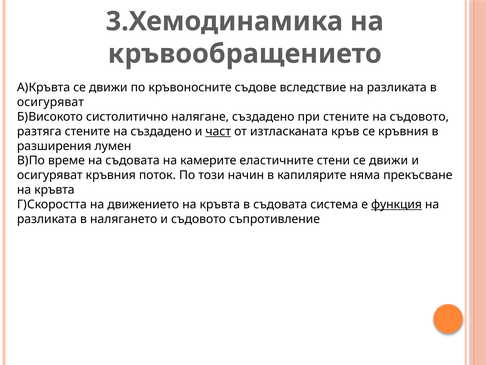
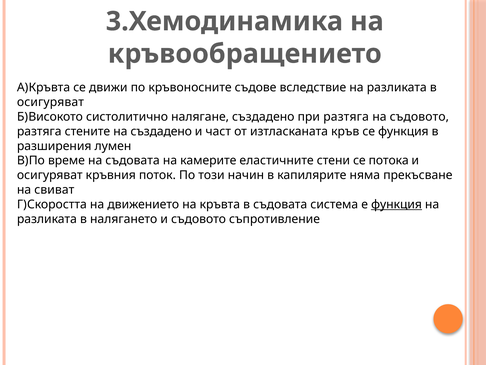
при стените: стените -> разтяга
част underline: present -> none
се кръвния: кръвния -> функция
стени се движи: движи -> потока
кръвта at (54, 190): кръвта -> свиват
